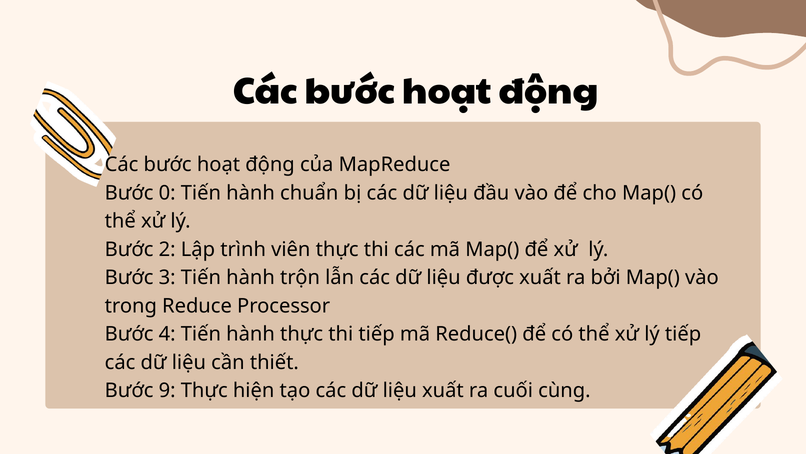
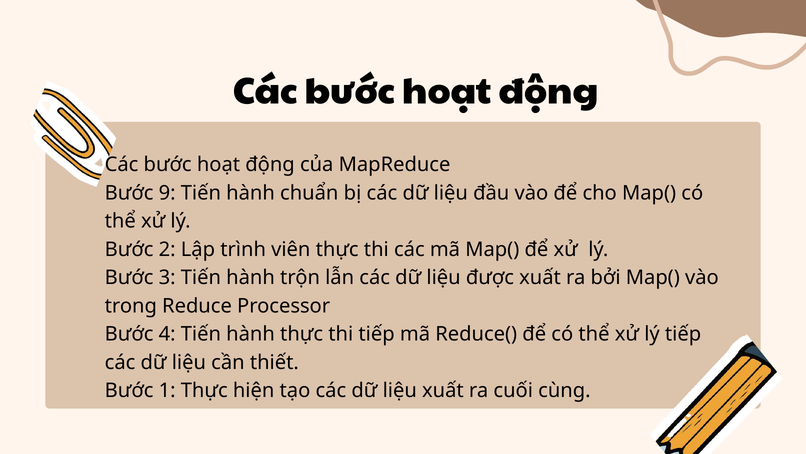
0: 0 -> 9
9: 9 -> 1
